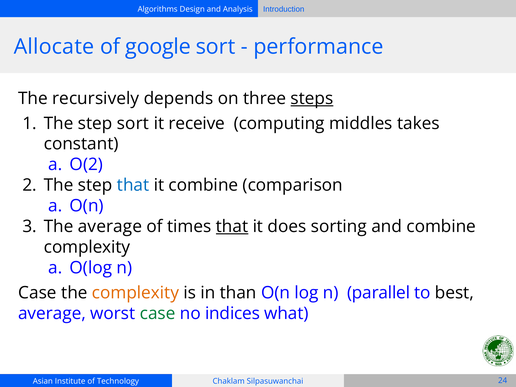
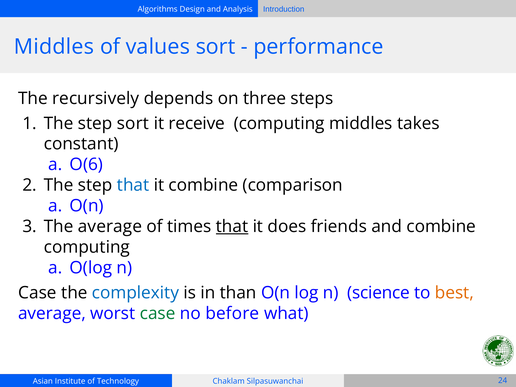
Allocate at (54, 47): Allocate -> Middles
google: google -> values
steps underline: present -> none
O(2: O(2 -> O(6
sorting: sorting -> friends
complexity at (87, 247): complexity -> computing
complexity at (136, 293) colour: orange -> blue
parallel: parallel -> science
best colour: black -> orange
indices: indices -> before
